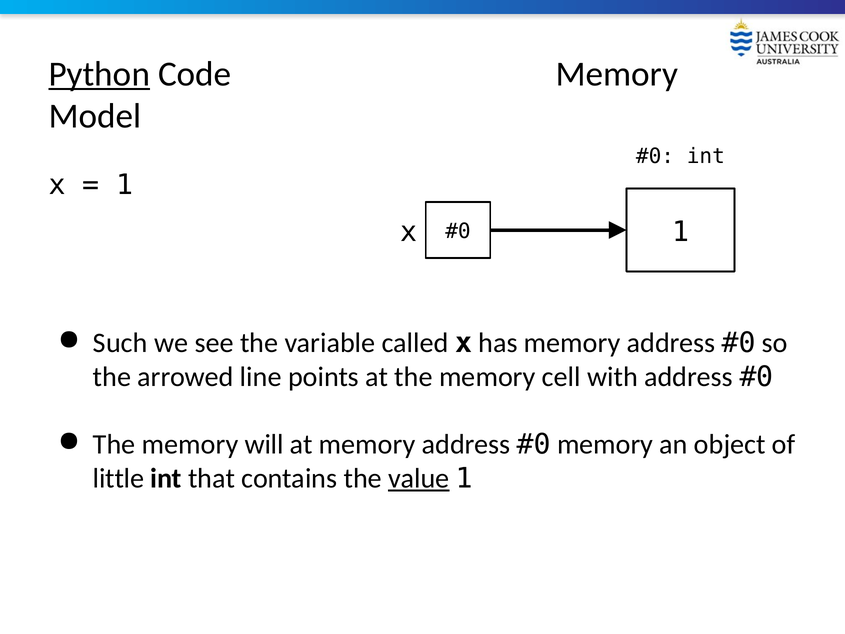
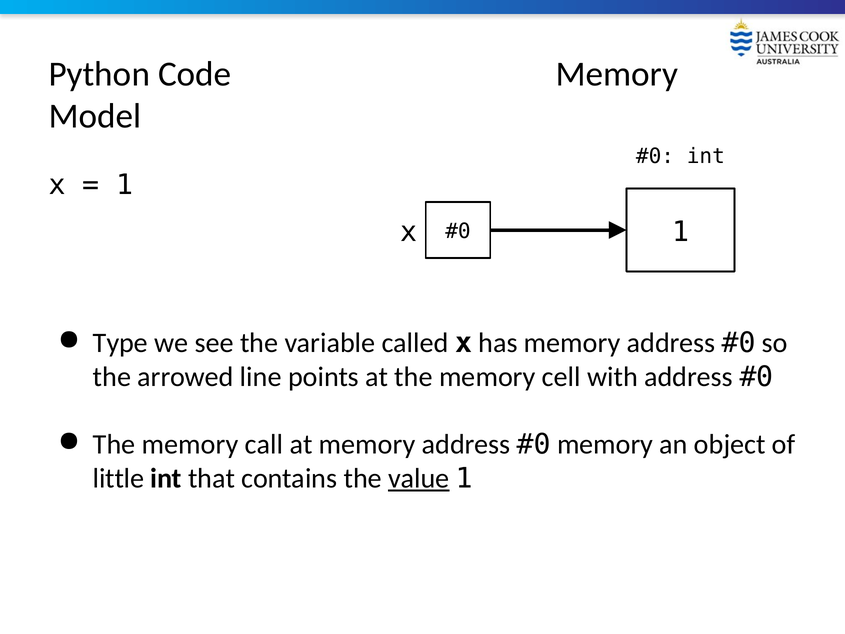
Python underline: present -> none
Such: Such -> Type
will: will -> call
